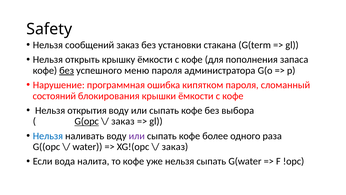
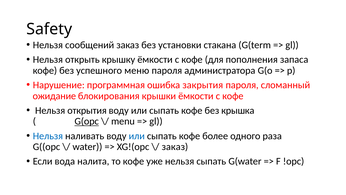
без at (67, 70) underline: present -> none
кипятком: кипятком -> закрытия
состояний: состояний -> ожидание
выбора: выбора -> крышка
заказ at (123, 121): заказ -> menu
или at (137, 136) colour: purple -> blue
